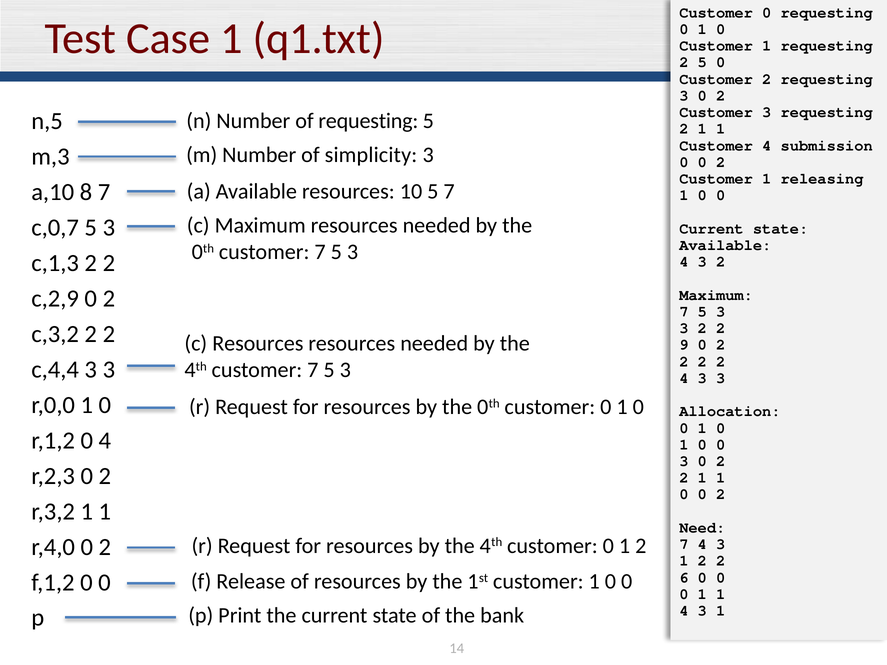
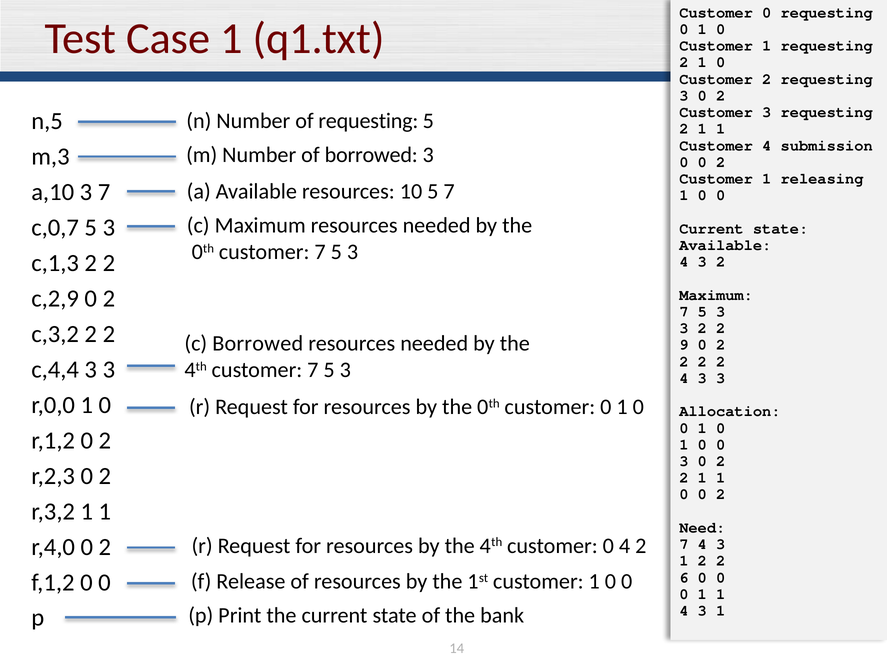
5 at (702, 62): 5 -> 1
of simplicity: simplicity -> borrowed
a,10 8: 8 -> 3
c Resources: Resources -> Borrowed
r,1,2 0 4: 4 -> 2
4th customer 0 1: 1 -> 4
